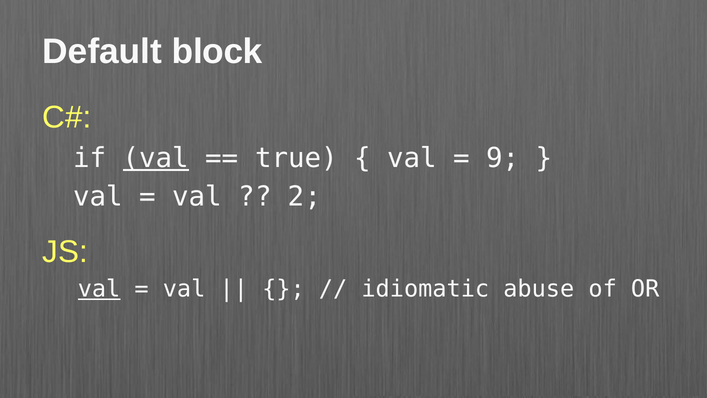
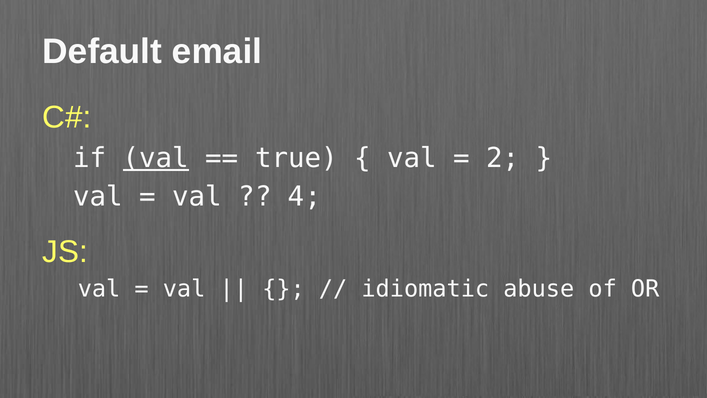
block: block -> email
9: 9 -> 2
2: 2 -> 4
val at (99, 289) underline: present -> none
